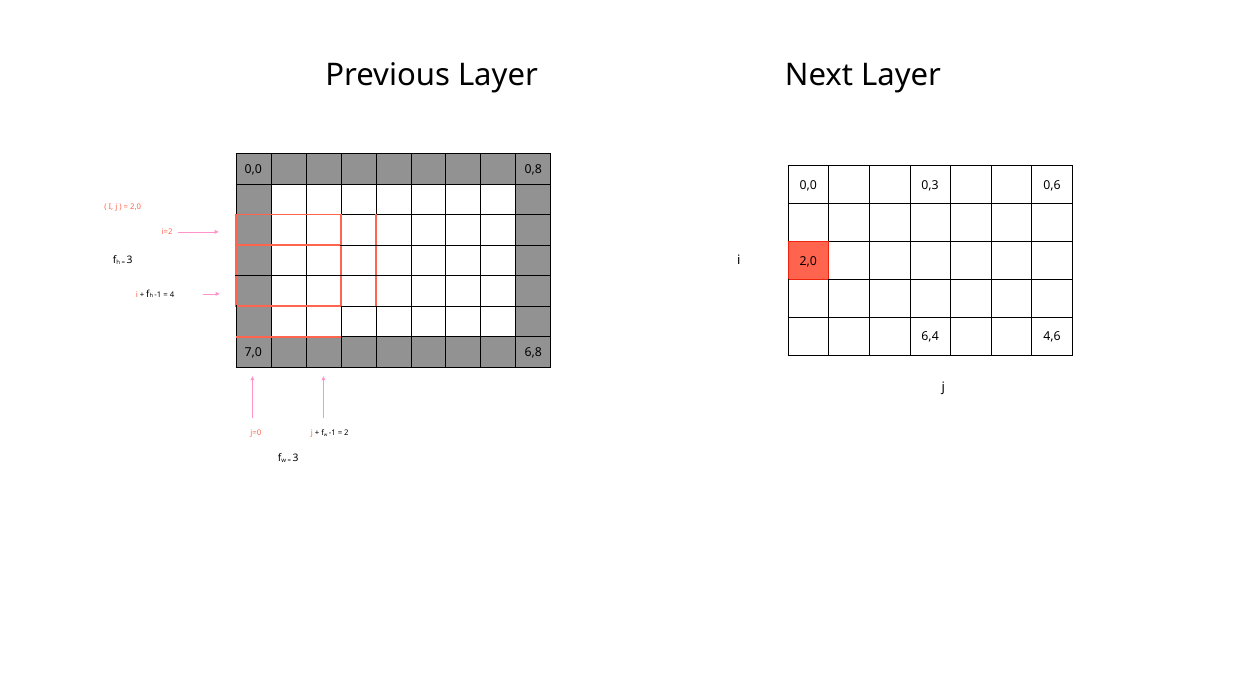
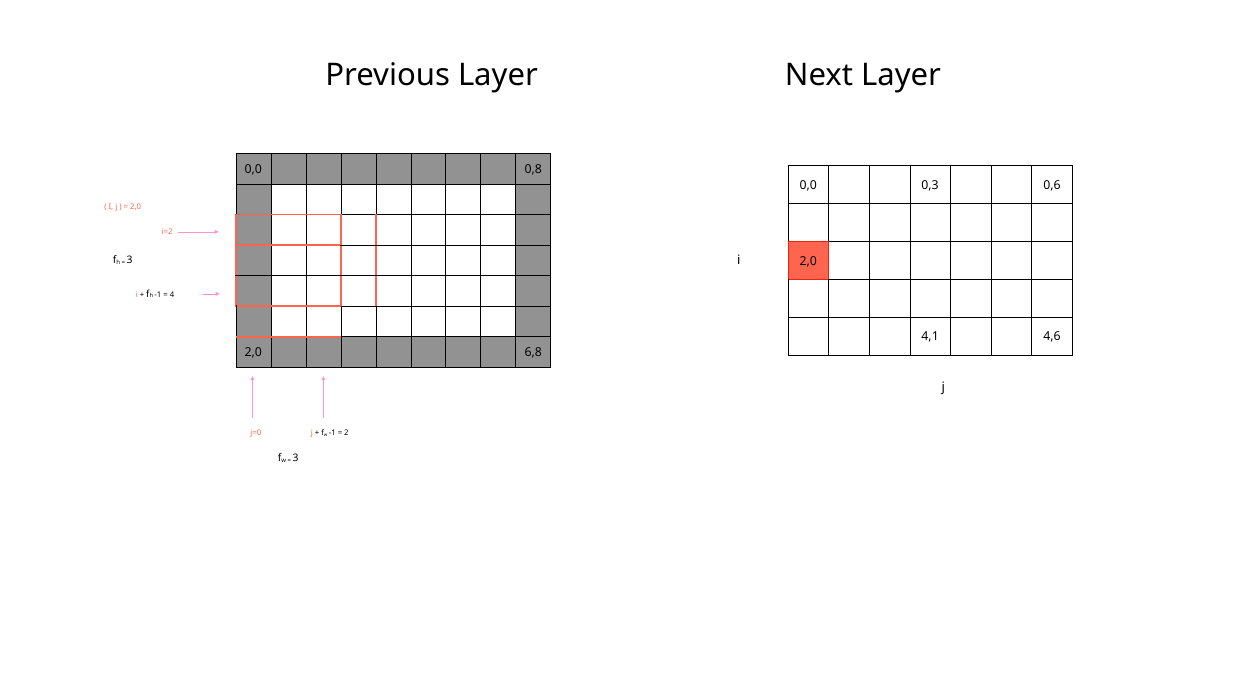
6,4: 6,4 -> 4,1
7,0 at (253, 353): 7,0 -> 2,0
